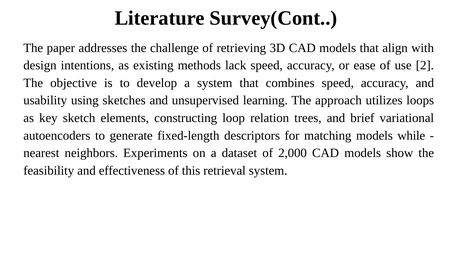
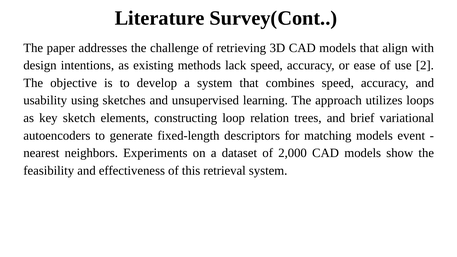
while: while -> event
